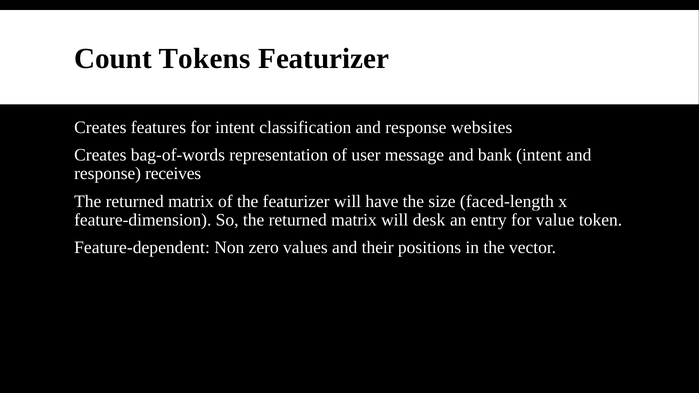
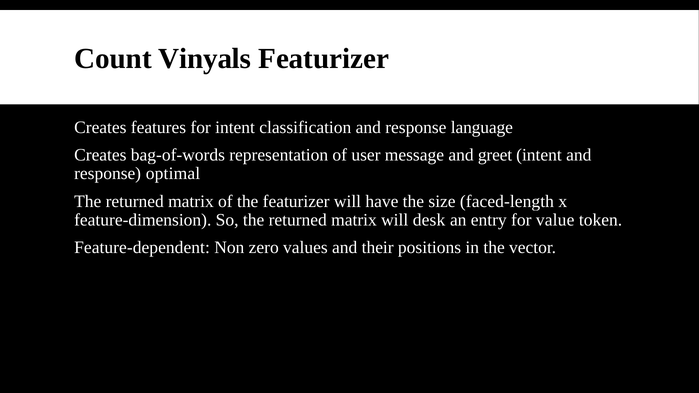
Tokens: Tokens -> Vinyals
websites: websites -> language
bank: bank -> greet
receives: receives -> optimal
